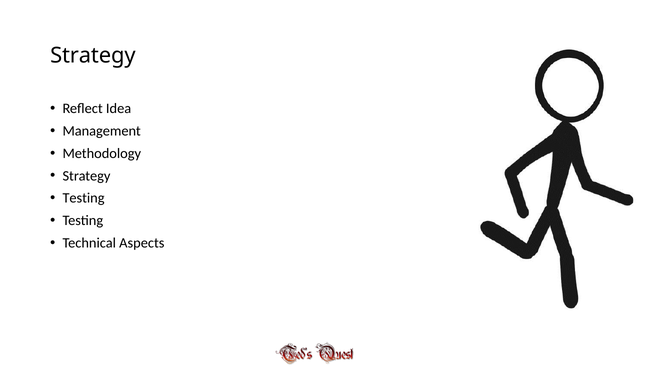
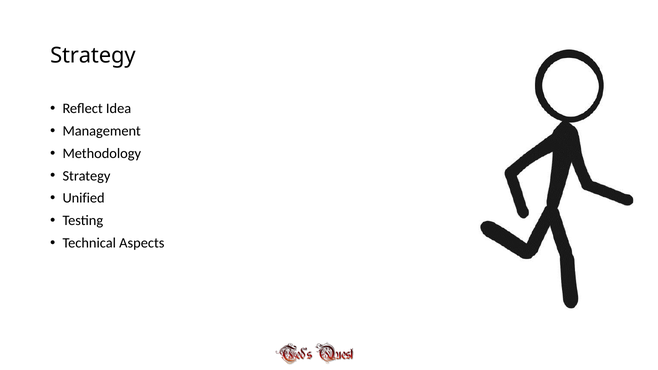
Testing at (84, 198): Testing -> Unified
